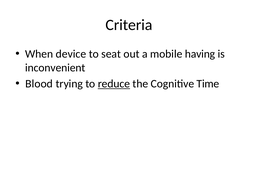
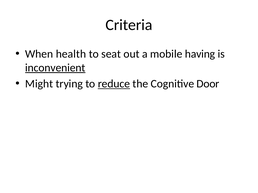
device: device -> health
inconvenient underline: none -> present
Blood: Blood -> Might
Time: Time -> Door
